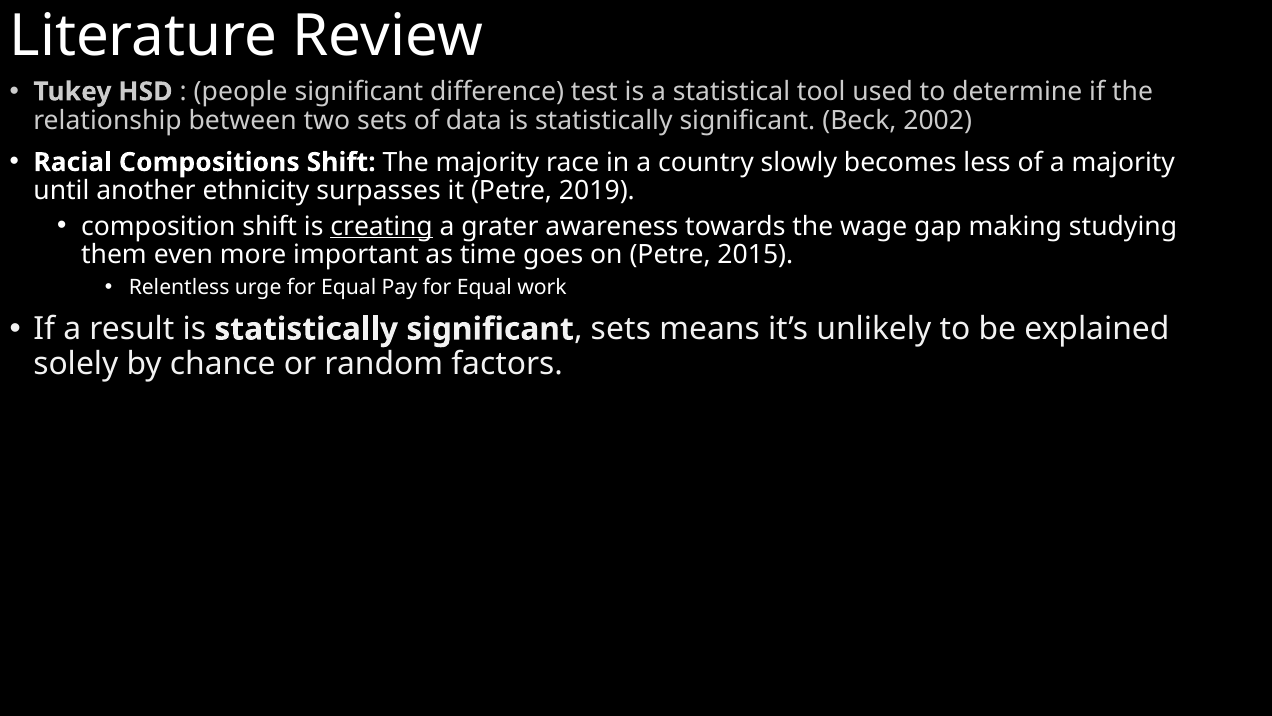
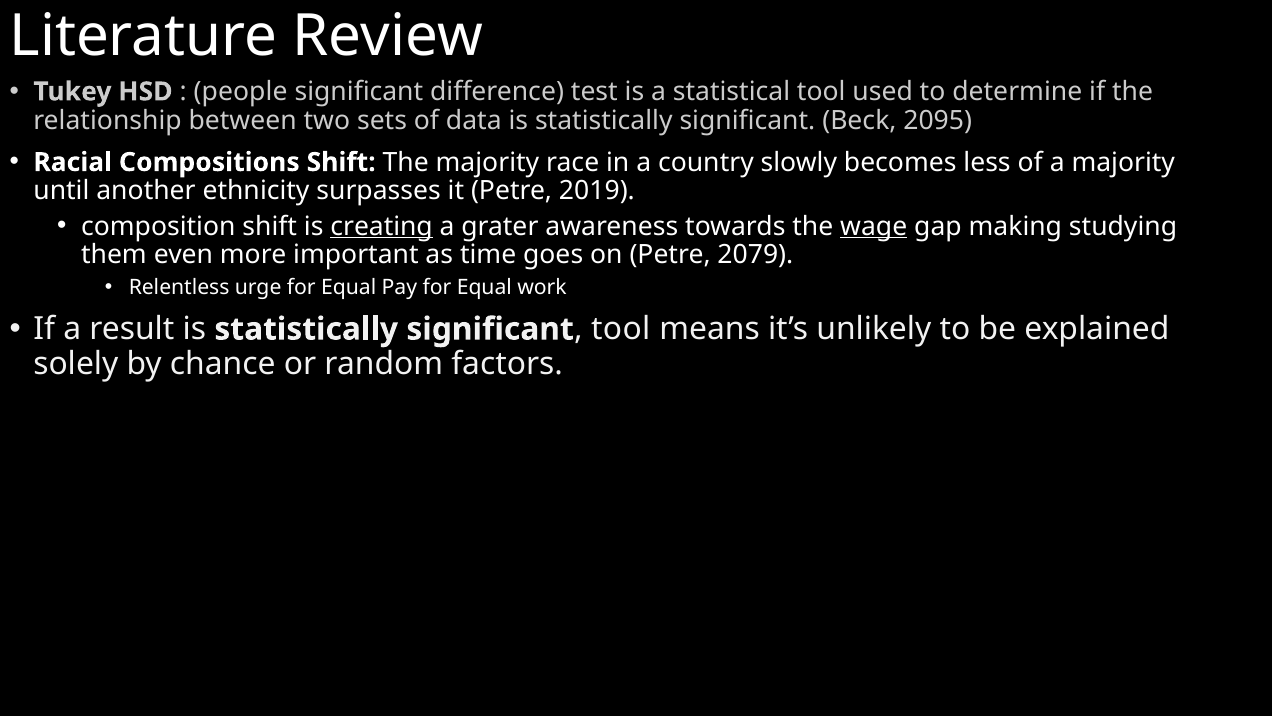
2002: 2002 -> 2095
wage underline: none -> present
2015: 2015 -> 2079
sets at (621, 329): sets -> tool
